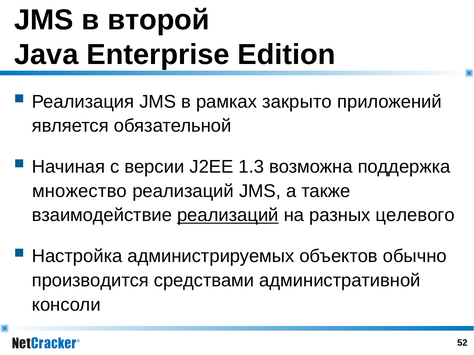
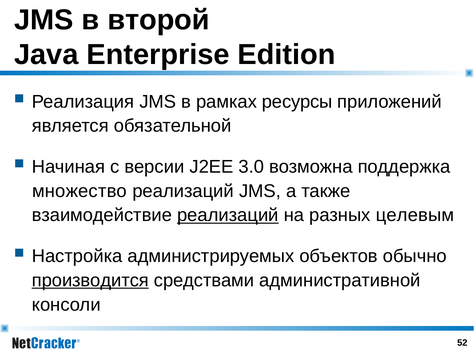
закрыто: закрыто -> ресурсы
1.3: 1.3 -> 3.0
целевого: целевого -> целевым
производится underline: none -> present
